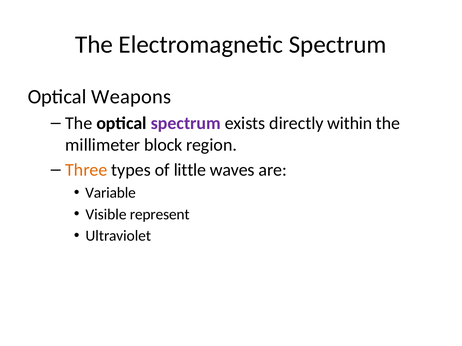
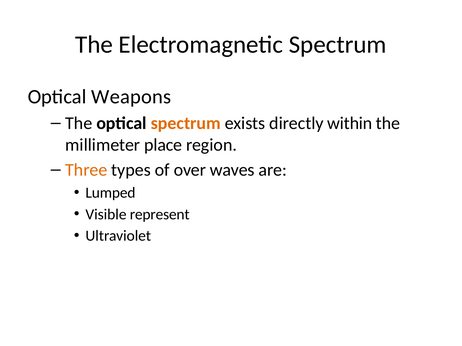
spectrum at (186, 123) colour: purple -> orange
block: block -> place
little: little -> over
Variable: Variable -> Lumped
